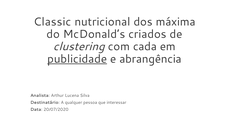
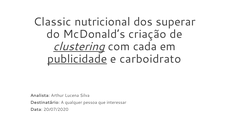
máxima: máxima -> superar
criados: criados -> criação
clustering underline: none -> present
abrangência: abrangência -> carboidrato
